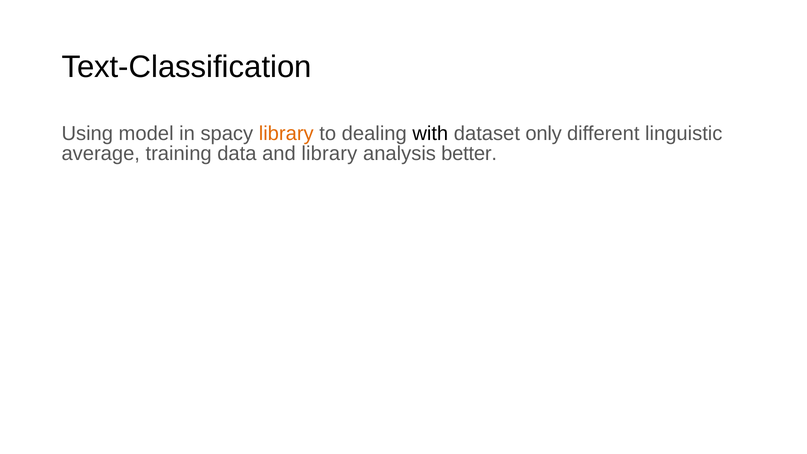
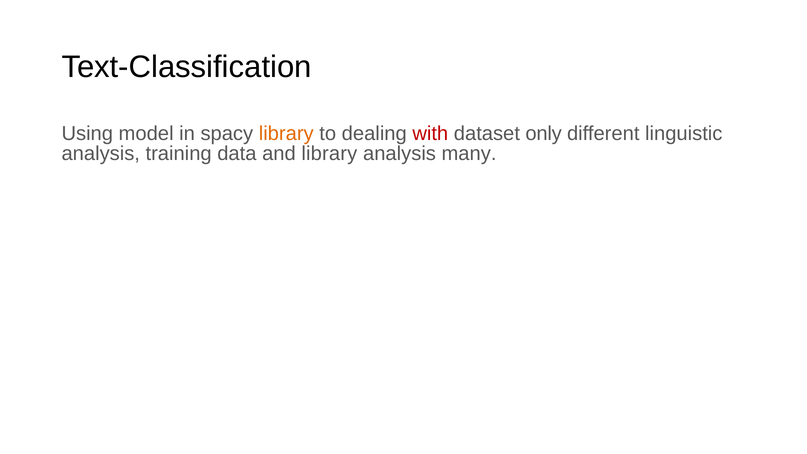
with colour: black -> red
average at (101, 154): average -> analysis
better: better -> many
